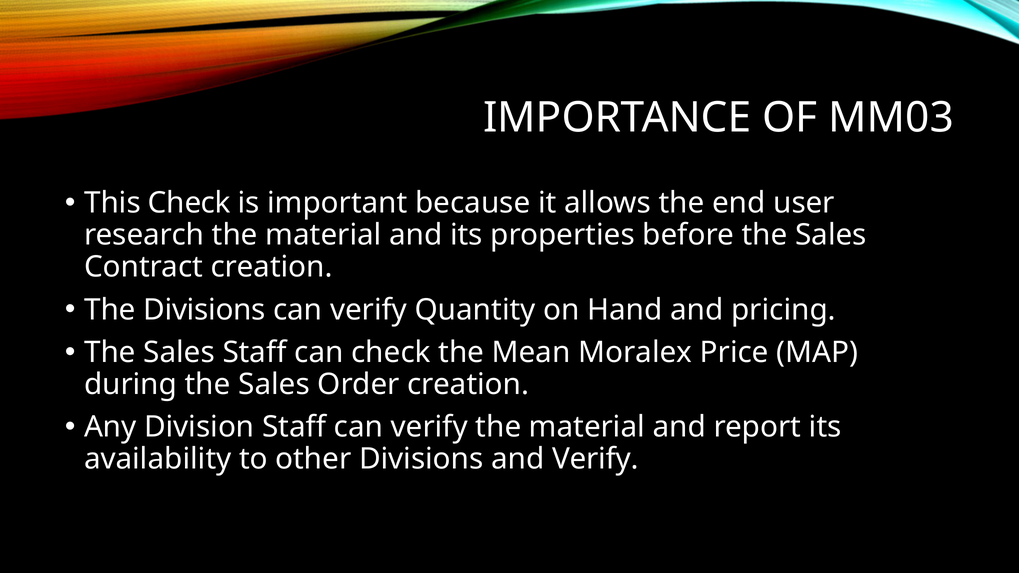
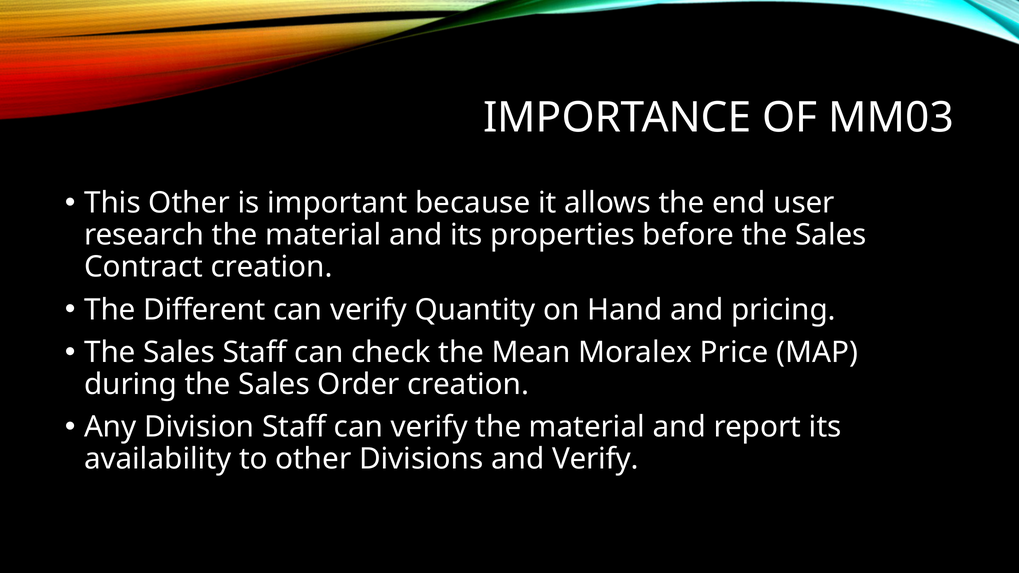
This Check: Check -> Other
The Divisions: Divisions -> Different
